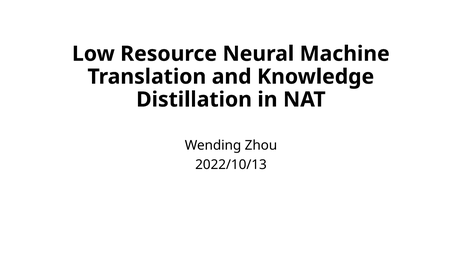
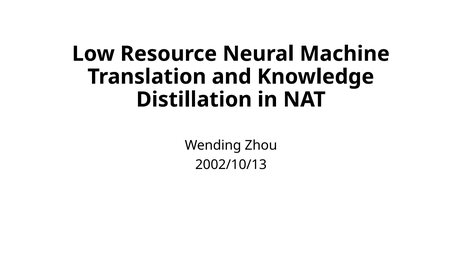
2022/10/13: 2022/10/13 -> 2002/10/13
